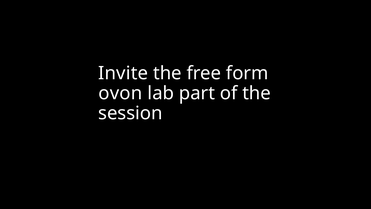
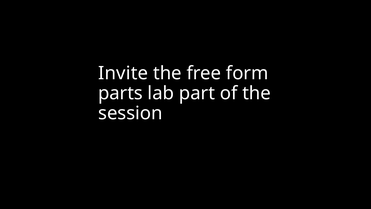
ovon: ovon -> parts
